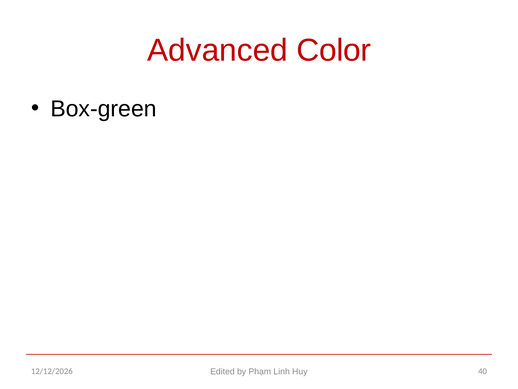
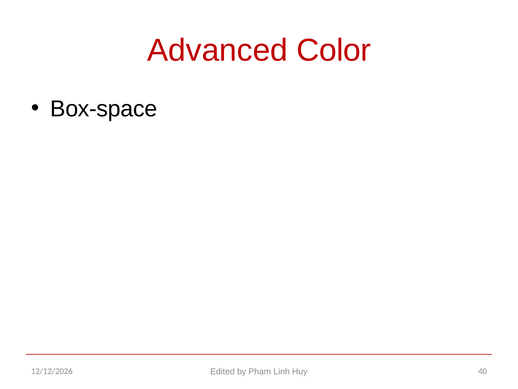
Box-green: Box-green -> Box-space
